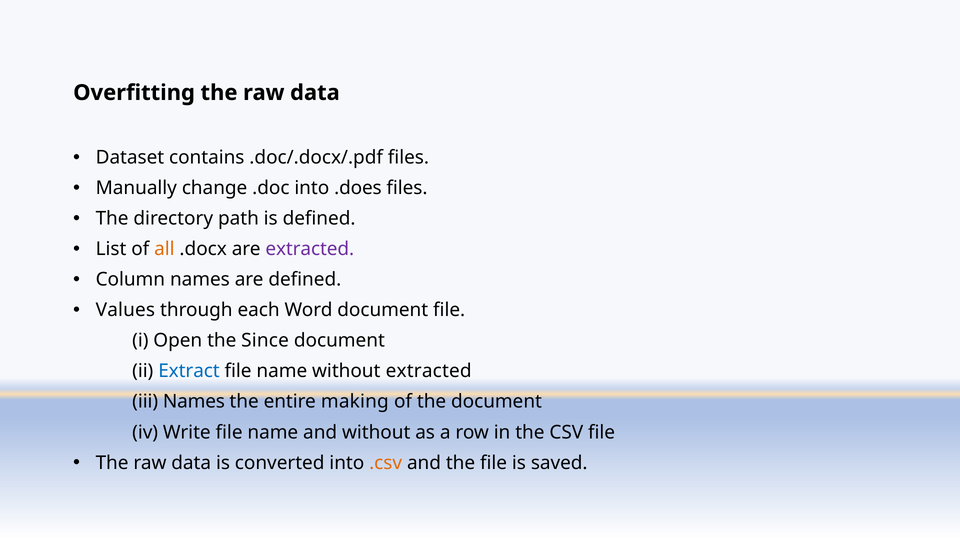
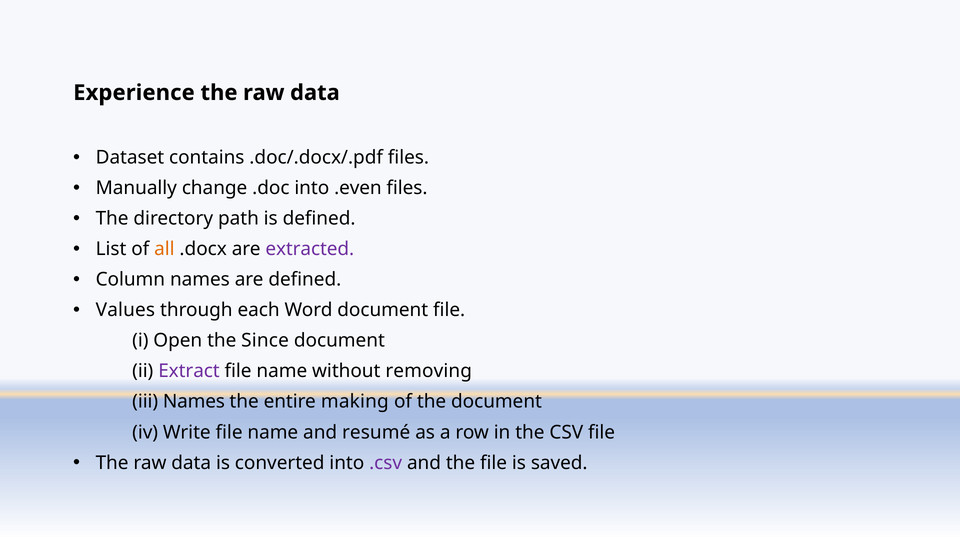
Overfitting: Overfitting -> Experience
.does: .does -> .even
Extract colour: blue -> purple
without extracted: extracted -> removing
and without: without -> resumé
.csv colour: orange -> purple
